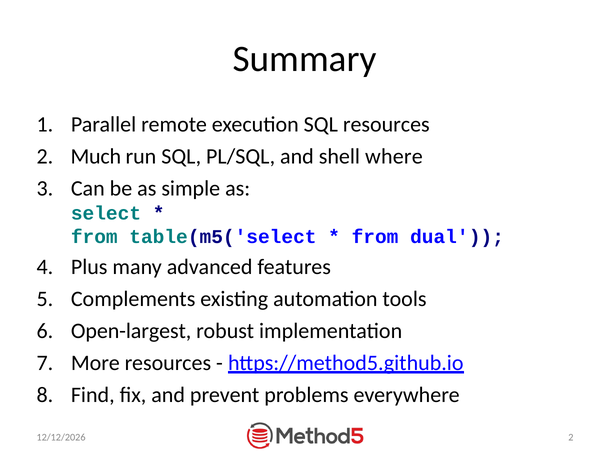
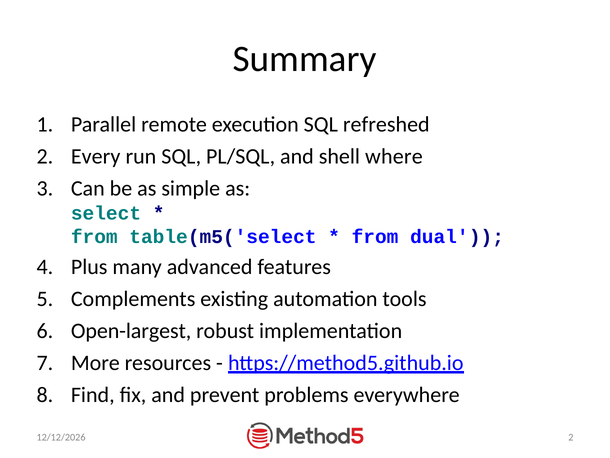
SQL resources: resources -> refreshed
Much: Much -> Every
